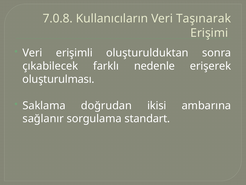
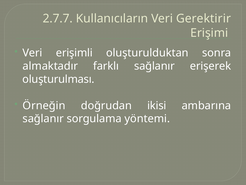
7.0.8: 7.0.8 -> 2.7.7
Taşınarak: Taşınarak -> Gerektirir
çıkabilecek: çıkabilecek -> almaktadır
farklı nedenle: nedenle -> sağlanır
Saklama: Saklama -> Örneğin
standart: standart -> yöntemi
